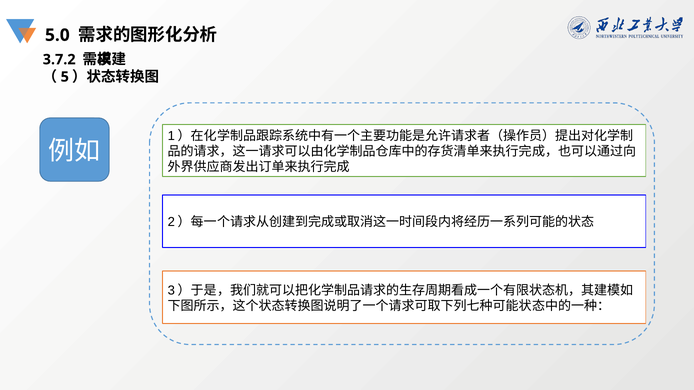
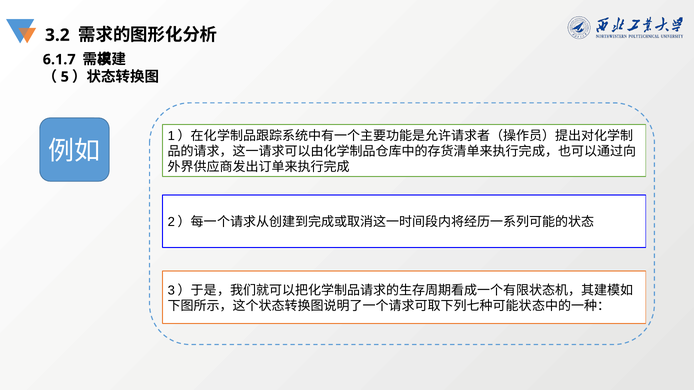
5.0: 5.0 -> 3.2
3.7.2: 3.7.2 -> 6.1.7
